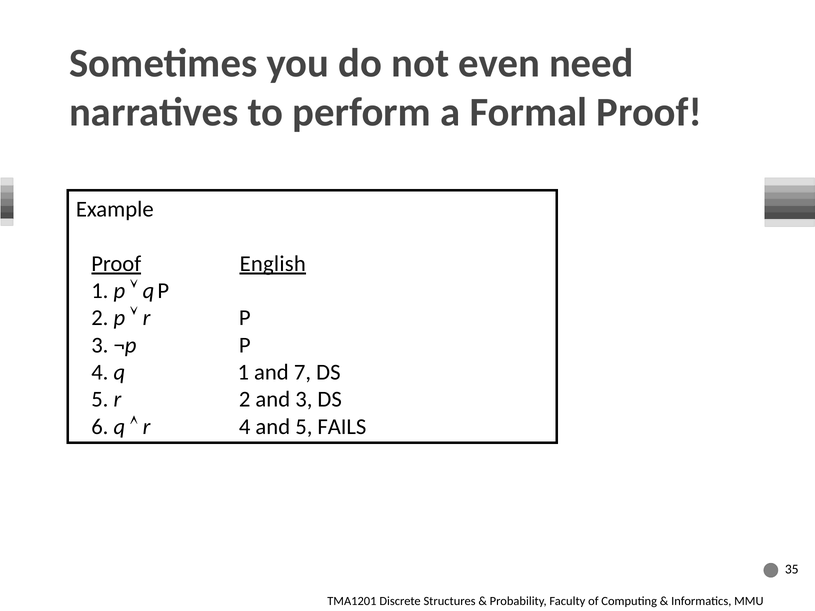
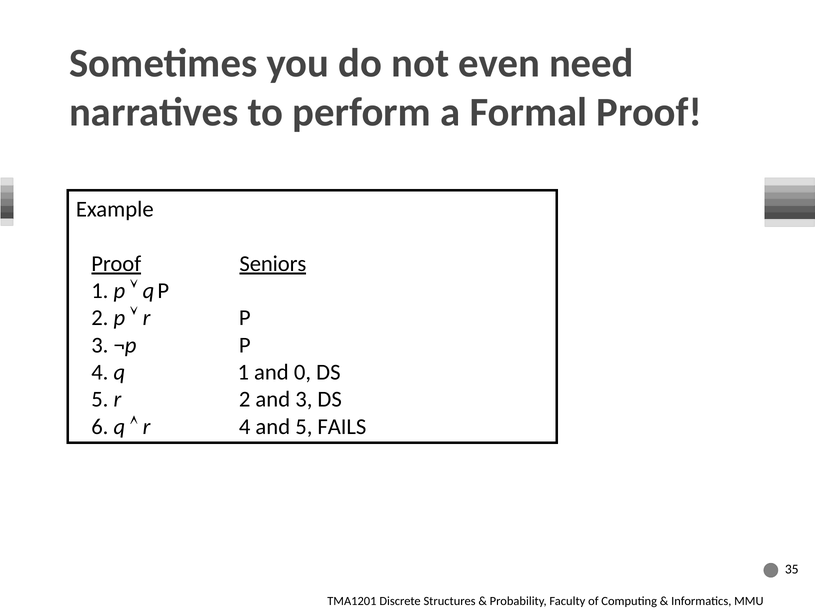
English: English -> Seniors
7: 7 -> 0
